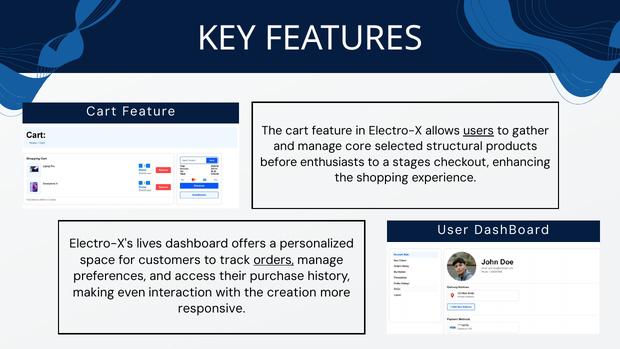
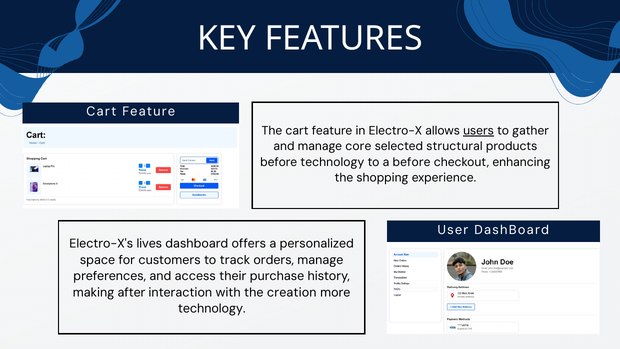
before enthusiasts: enthusiasts -> technology
a stages: stages -> before
orders underline: present -> none
even: even -> after
responsive at (212, 308): responsive -> technology
